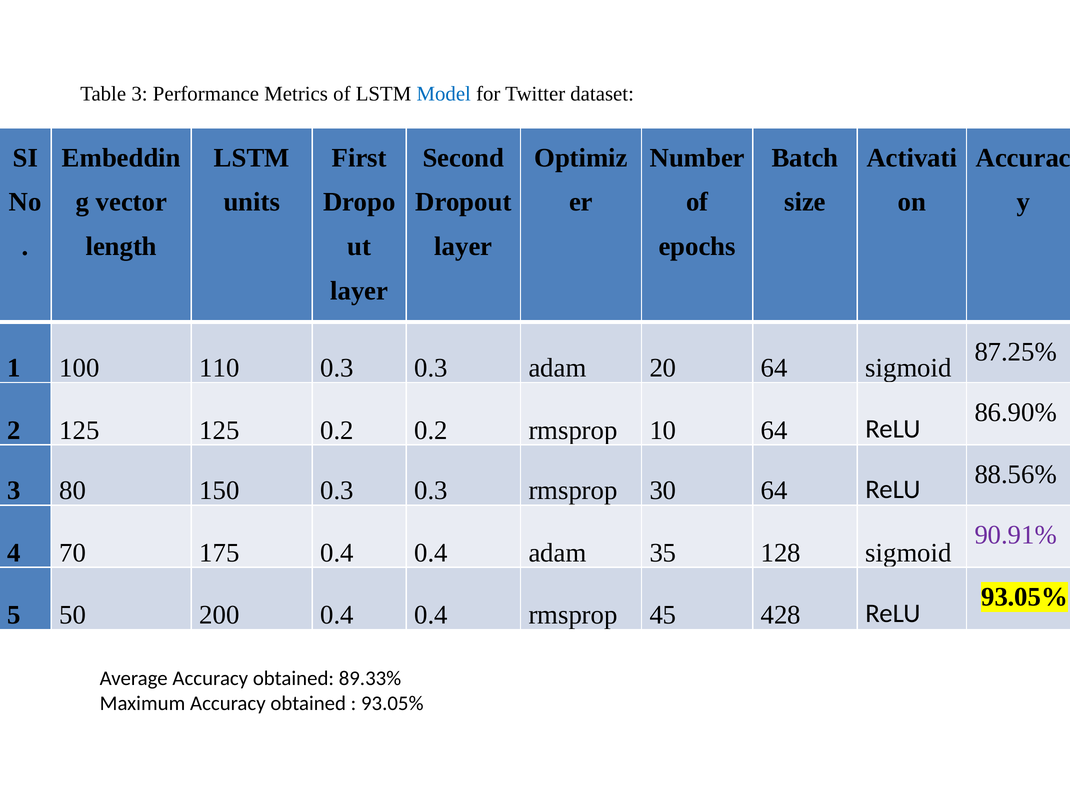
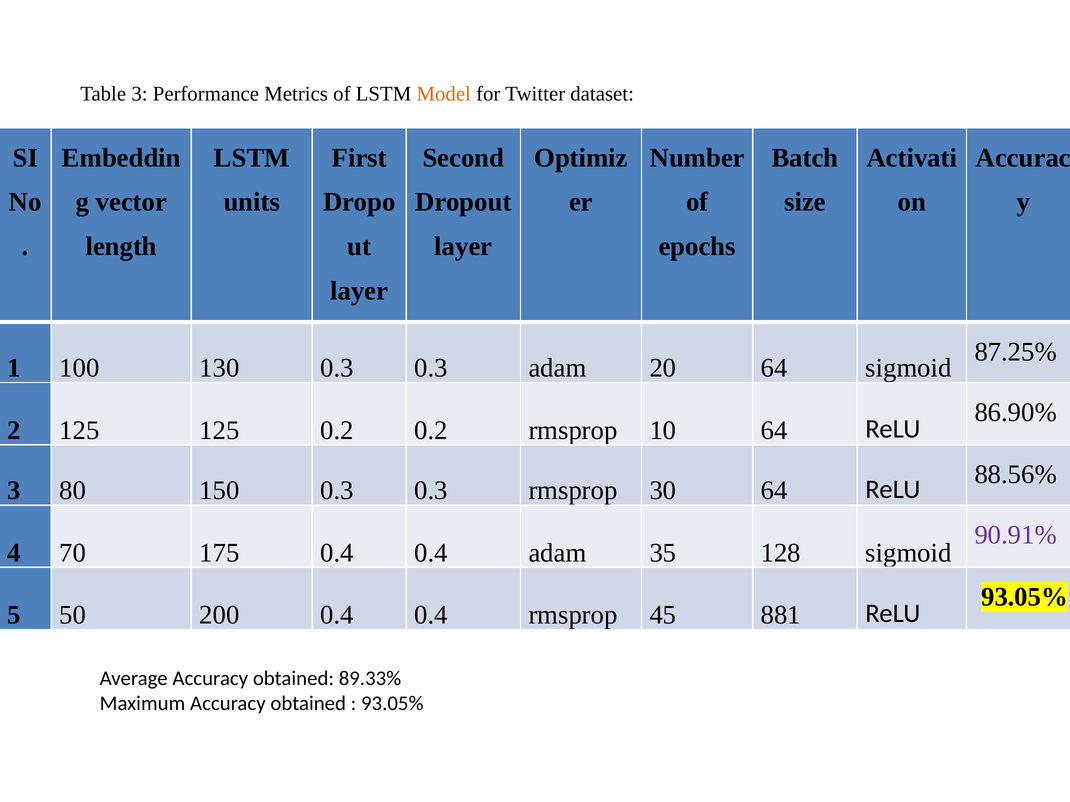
Model colour: blue -> orange
110: 110 -> 130
428: 428 -> 881
